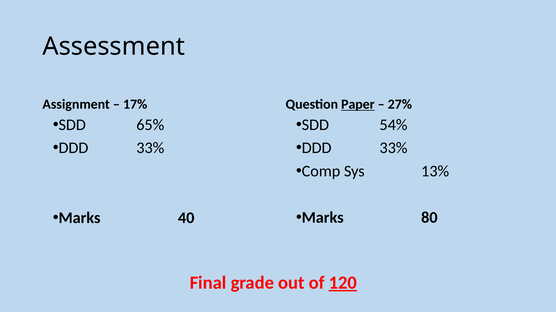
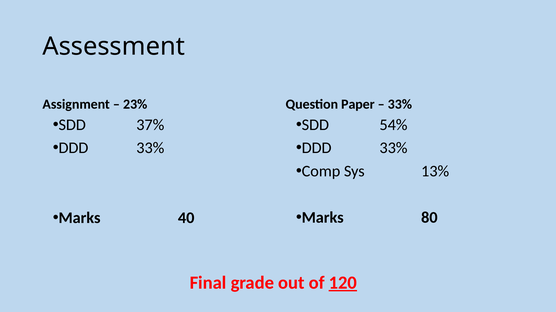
17%: 17% -> 23%
Paper underline: present -> none
27% at (400, 105): 27% -> 33%
65%: 65% -> 37%
